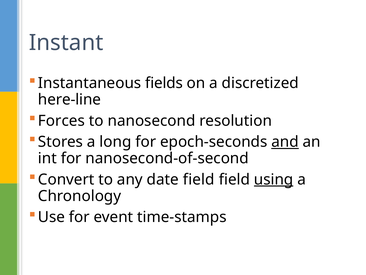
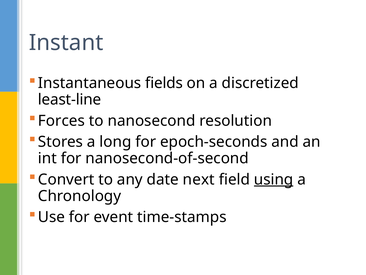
here-line: here-line -> least-line
and underline: present -> none
date field: field -> next
